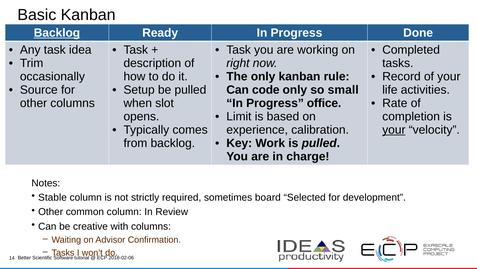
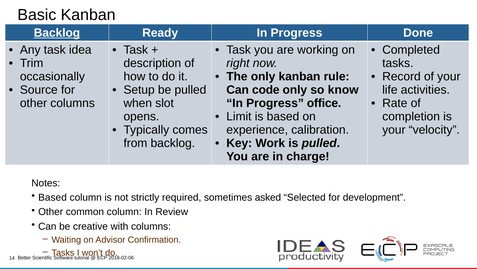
small: small -> know
your at (394, 130) underline: present -> none
Stable at (53, 197): Stable -> Based
board: board -> asked
